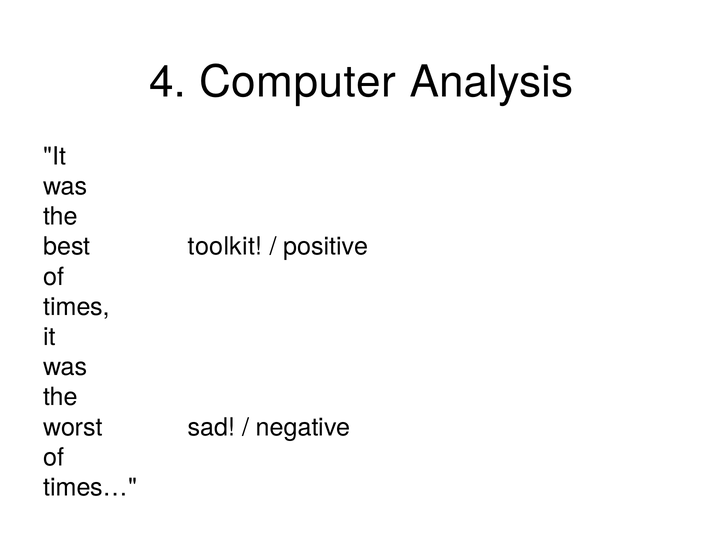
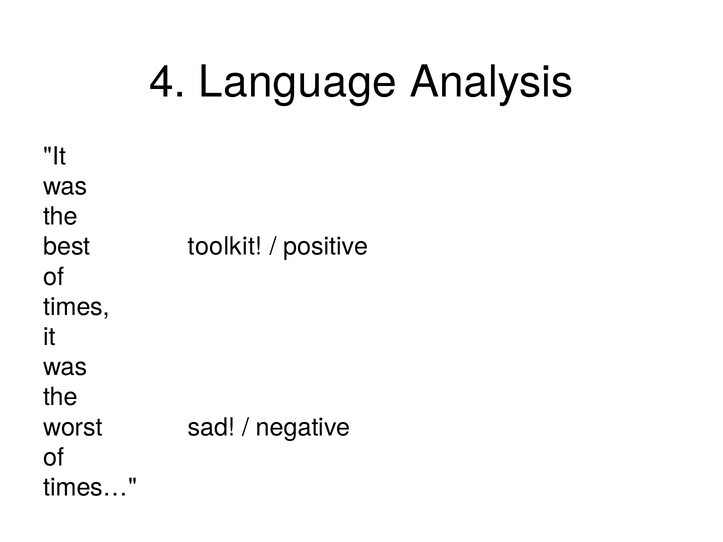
Computer: Computer -> Language
